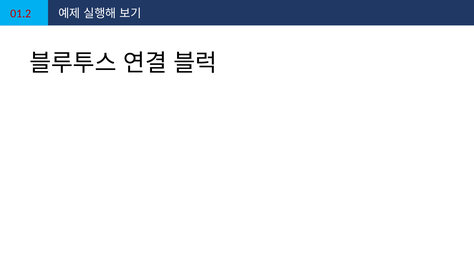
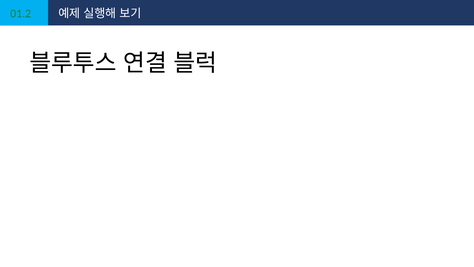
01.2 colour: red -> green
